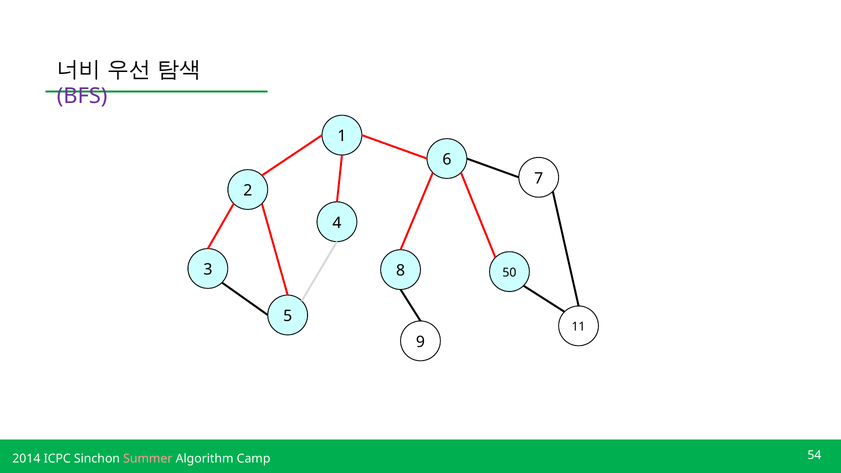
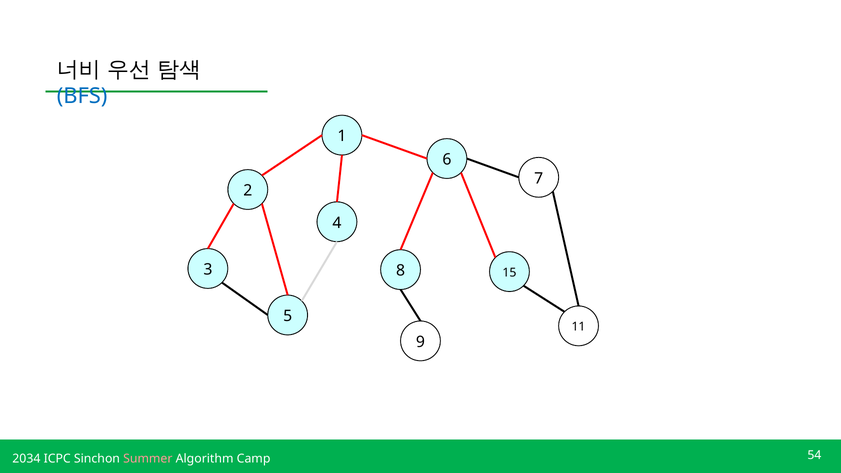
BFS colour: purple -> blue
50: 50 -> 15
2014: 2014 -> 2034
